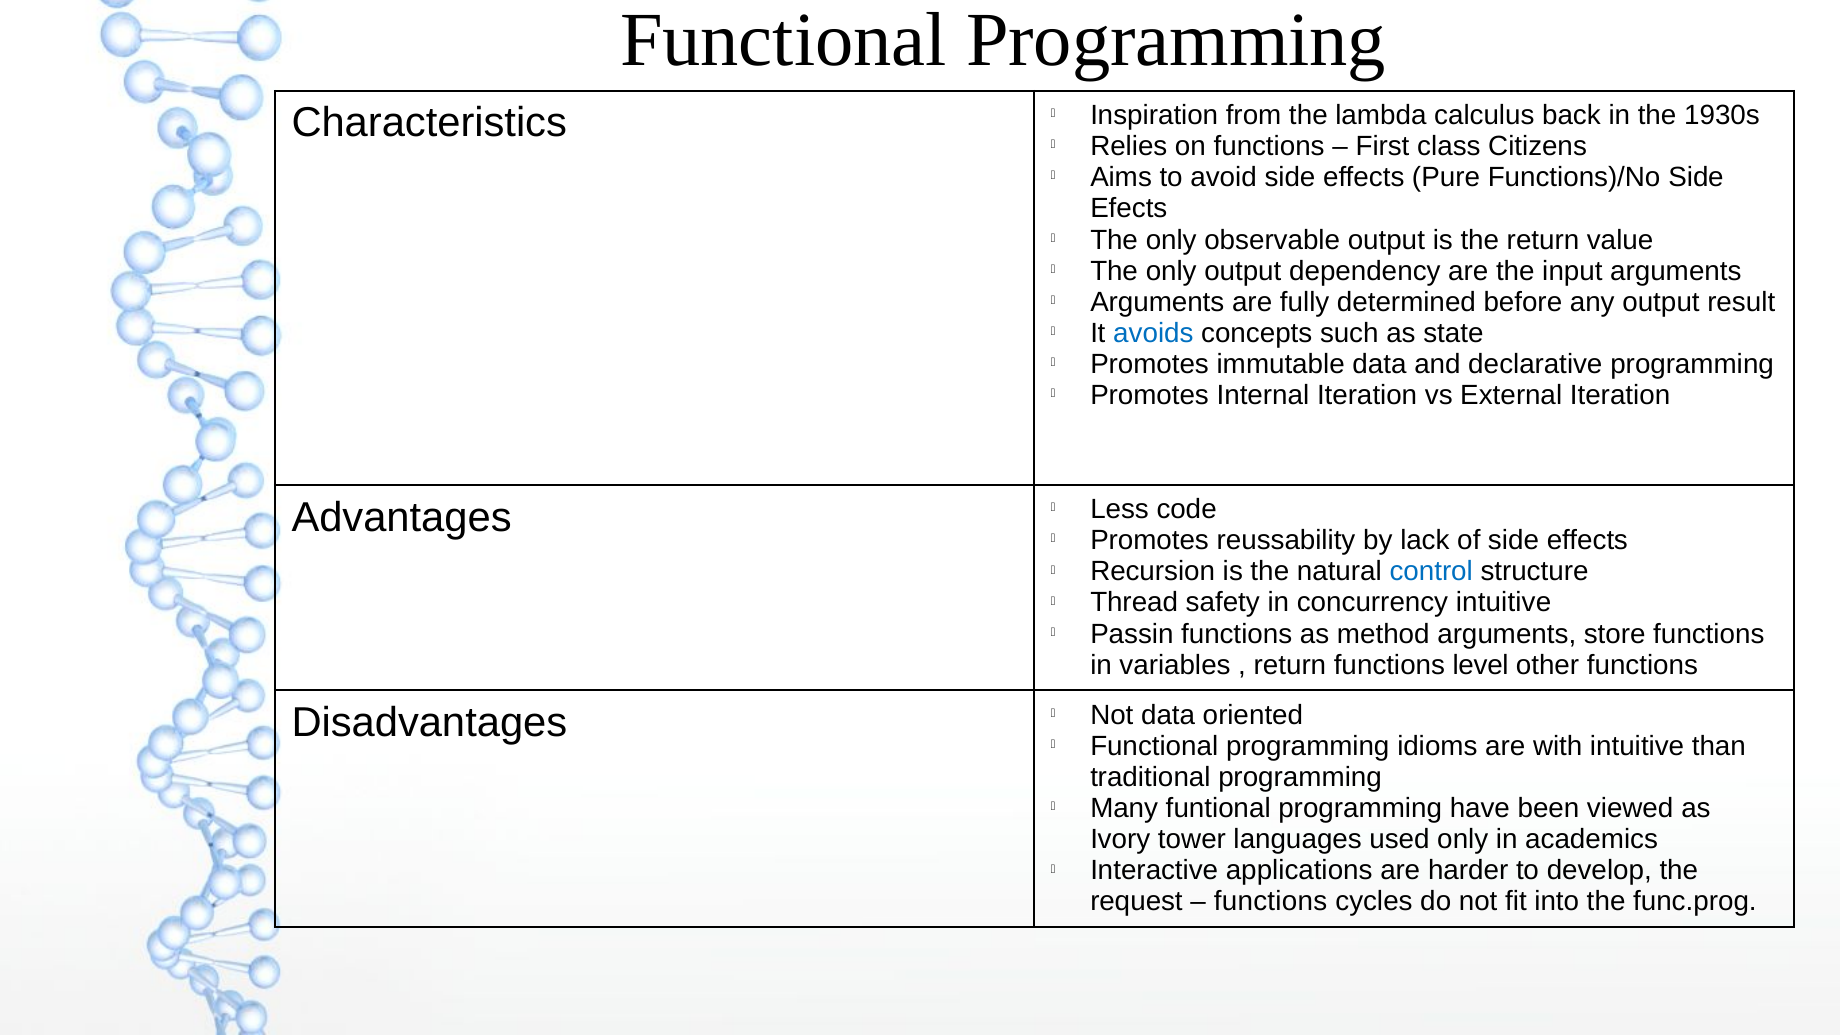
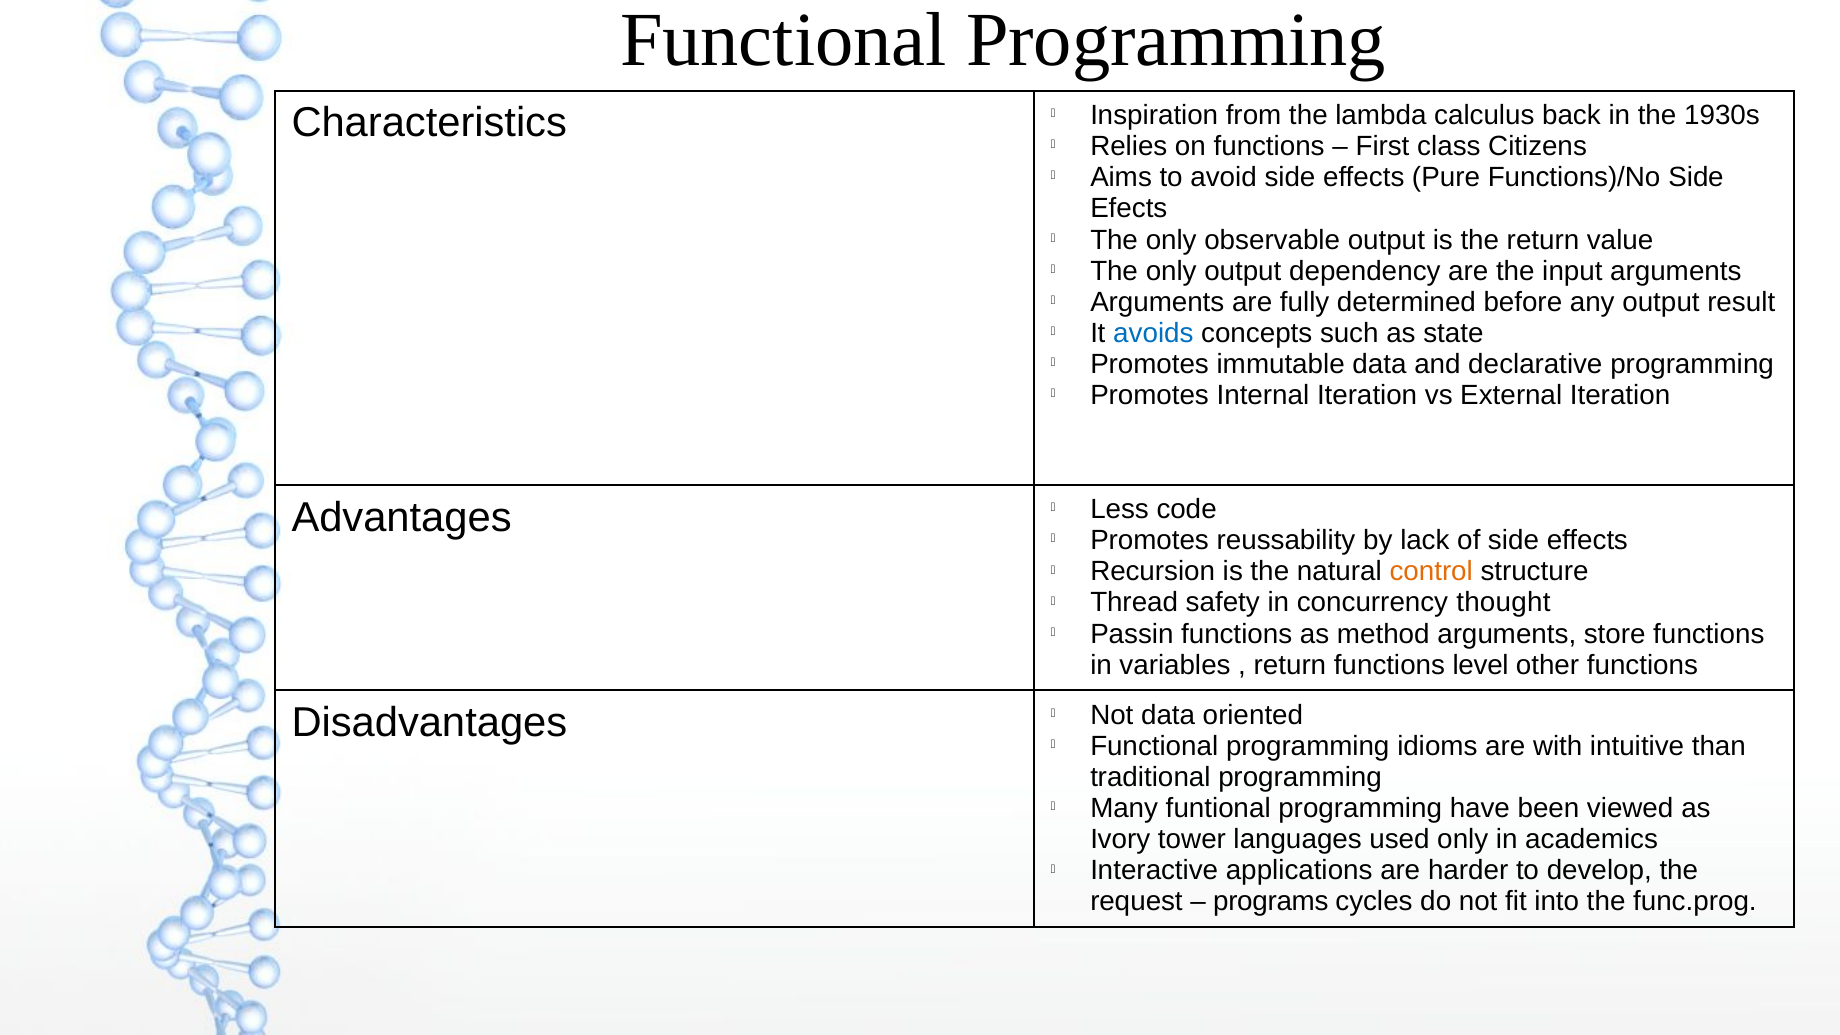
control colour: blue -> orange
concurrency intuitive: intuitive -> thought
functions at (1271, 902): functions -> programs
